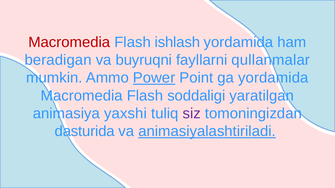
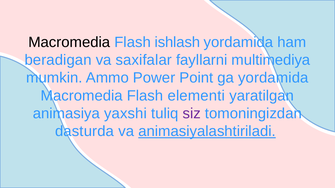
Macromedia at (69, 42) colour: red -> black
buyruqni: buyruqni -> saxifalar
qullanmalar: qullanmalar -> multimediya
Power underline: present -> none
soddaligi: soddaligi -> elementi
dasturida: dasturida -> dasturda
